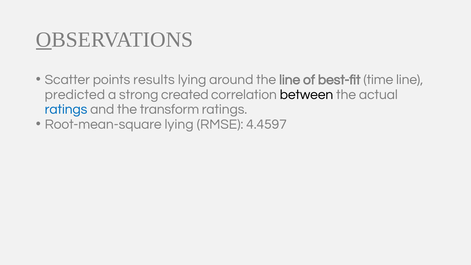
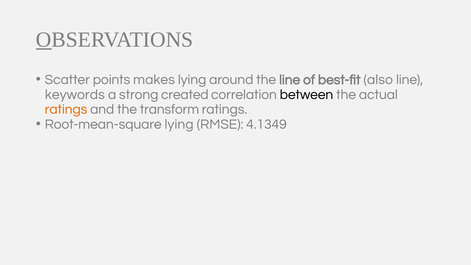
results: results -> makes
time: time -> also
predicted: predicted -> keywords
ratings at (66, 109) colour: blue -> orange
4.4597: 4.4597 -> 4.1349
